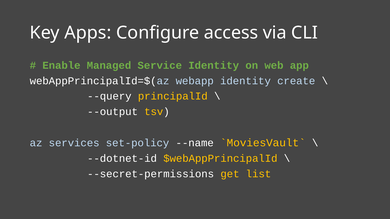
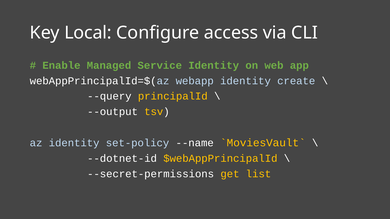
Apps: Apps -> Local
az services: services -> identity
